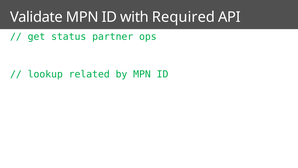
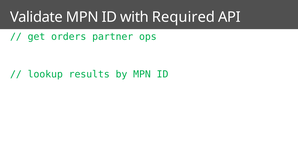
status: status -> orders
related: related -> results
